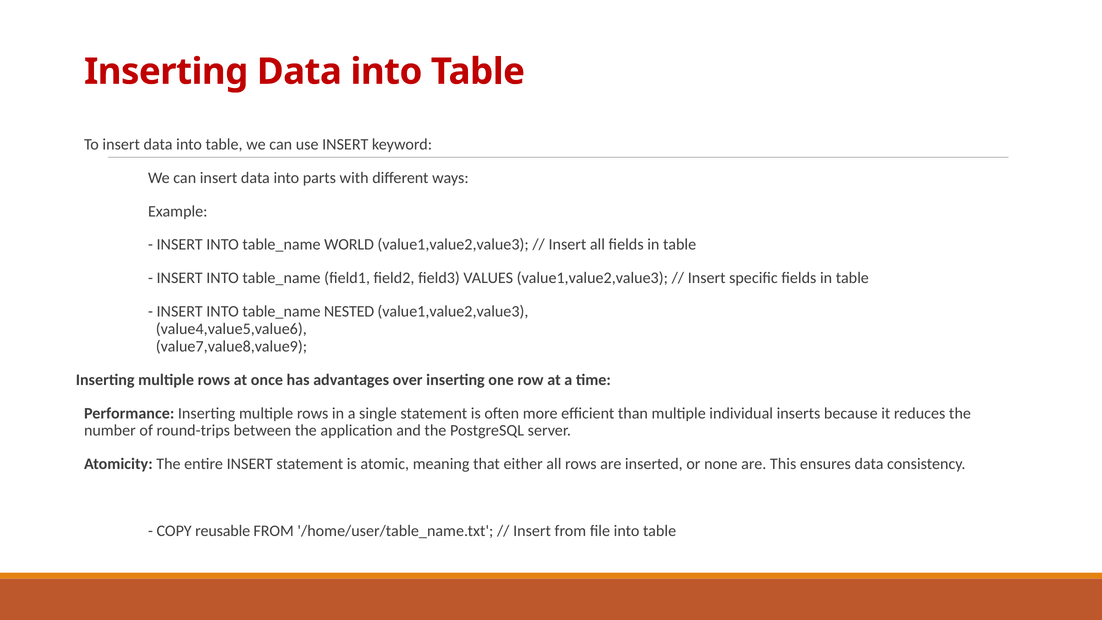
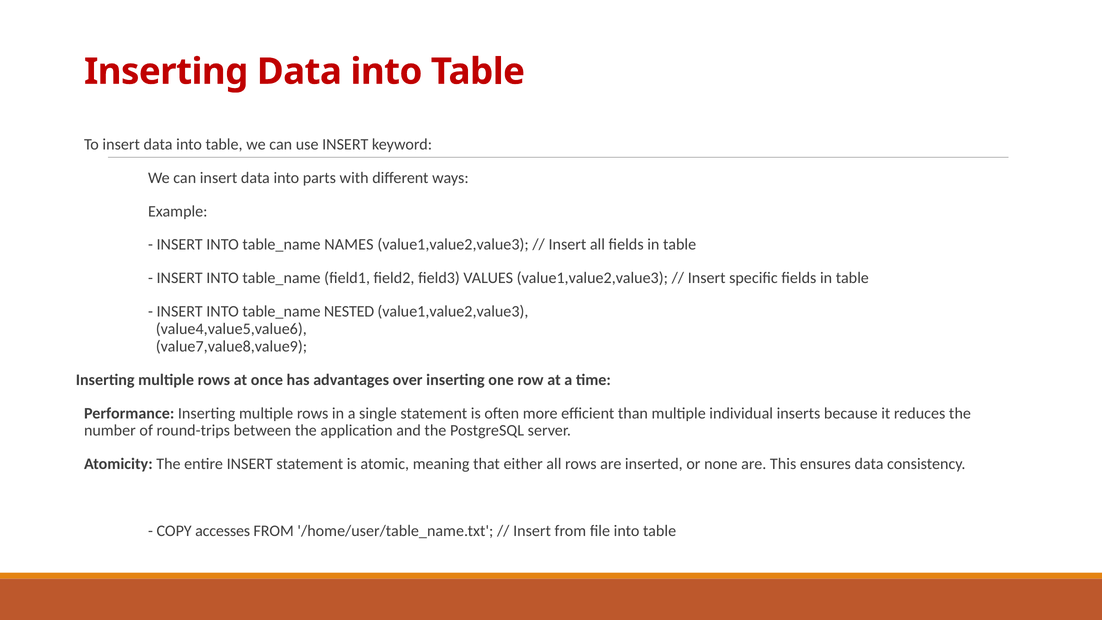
WORLD: WORLD -> NAMES
reusable: reusable -> accesses
